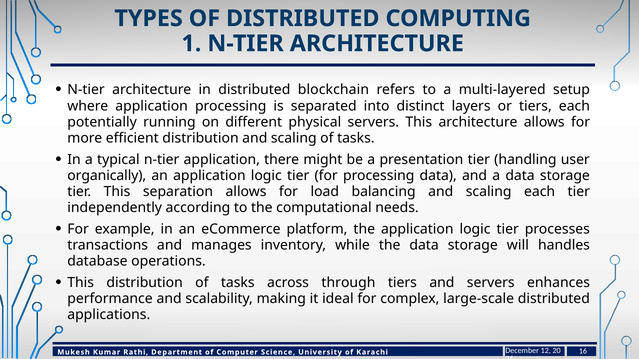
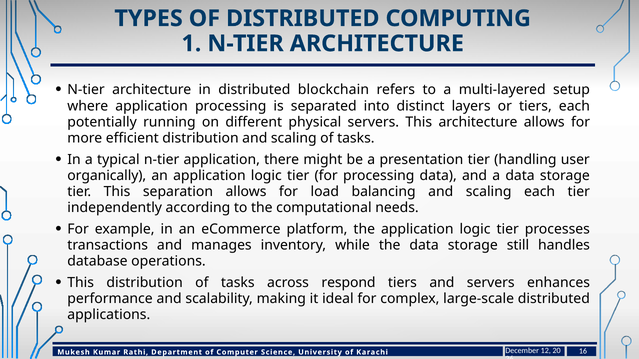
will: will -> still
through: through -> respond
